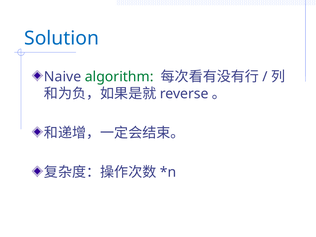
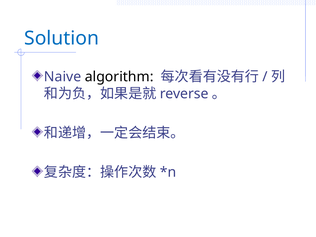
algorithm colour: green -> black
